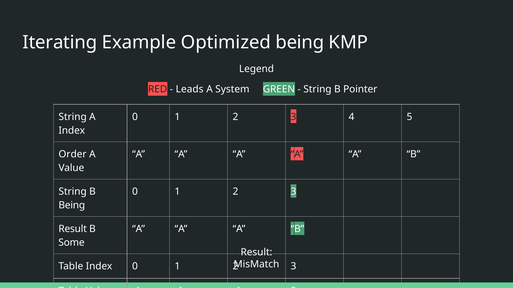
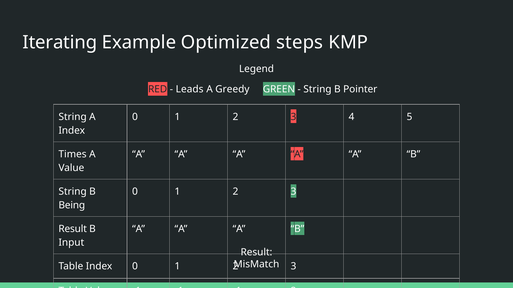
Optimized being: being -> steps
System: System -> Greedy
Order: Order -> Times
Some: Some -> Input
